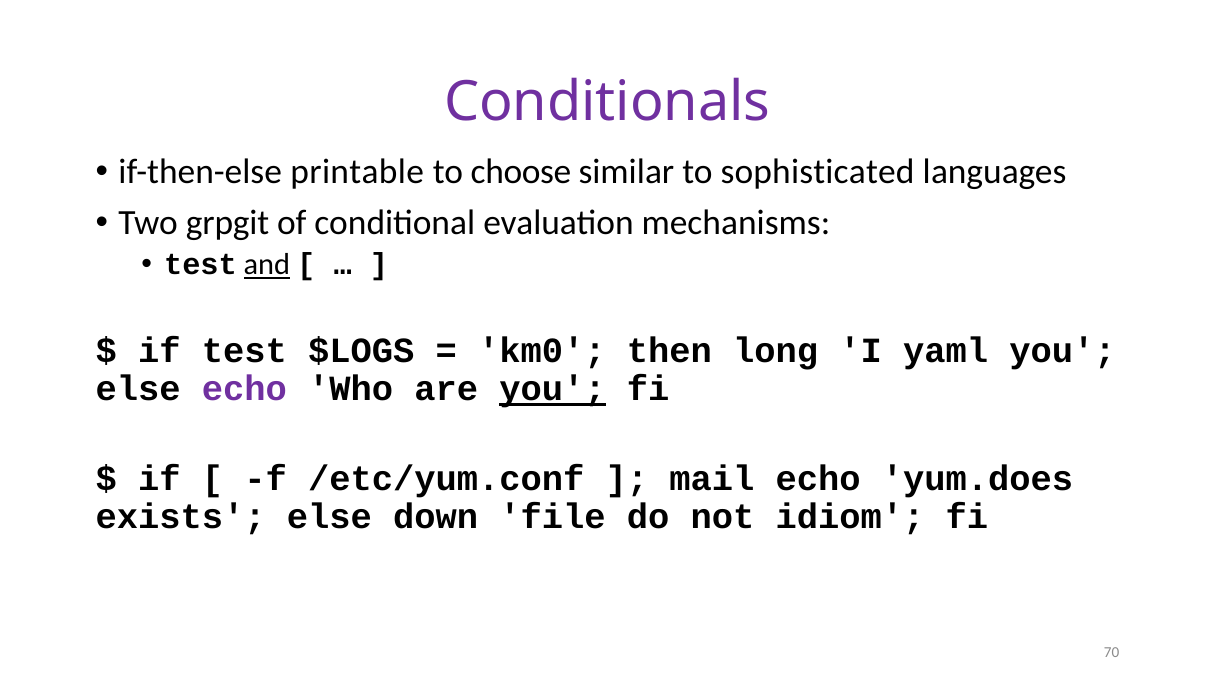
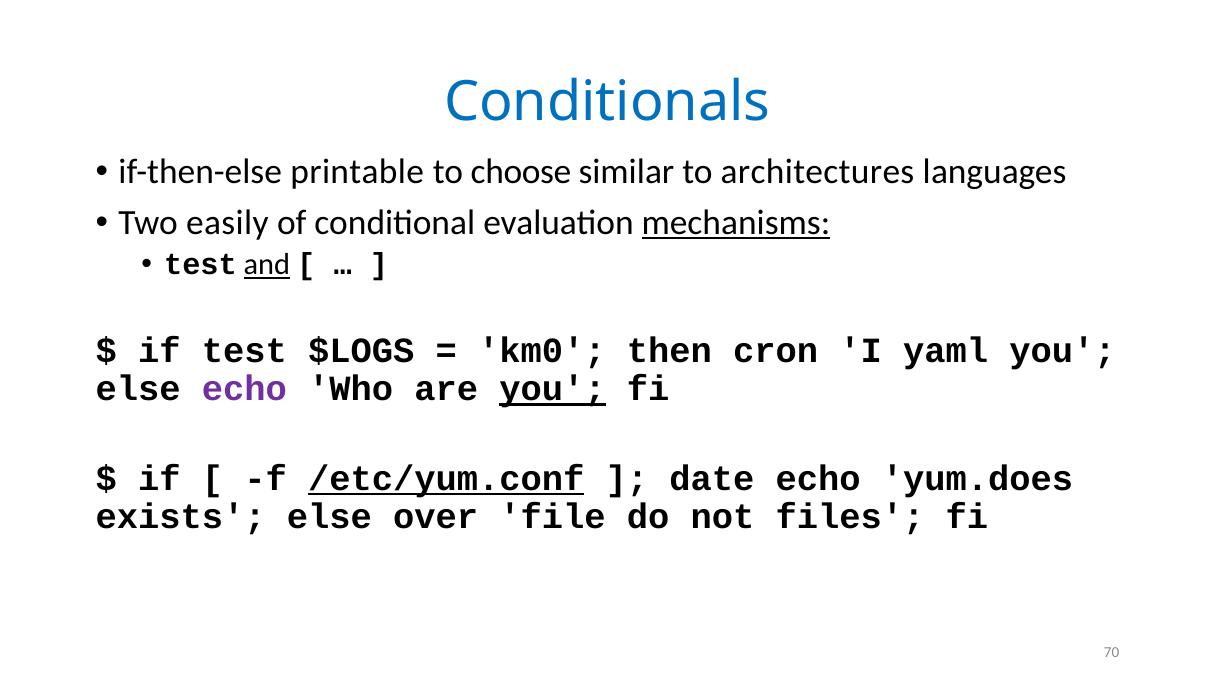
Conditionals colour: purple -> blue
sophisticated: sophisticated -> architectures
grpgit: grpgit -> easily
mechanisms underline: none -> present
long: long -> cron
/etc/yum.conf underline: none -> present
mail: mail -> date
down: down -> over
idiom: idiom -> files
